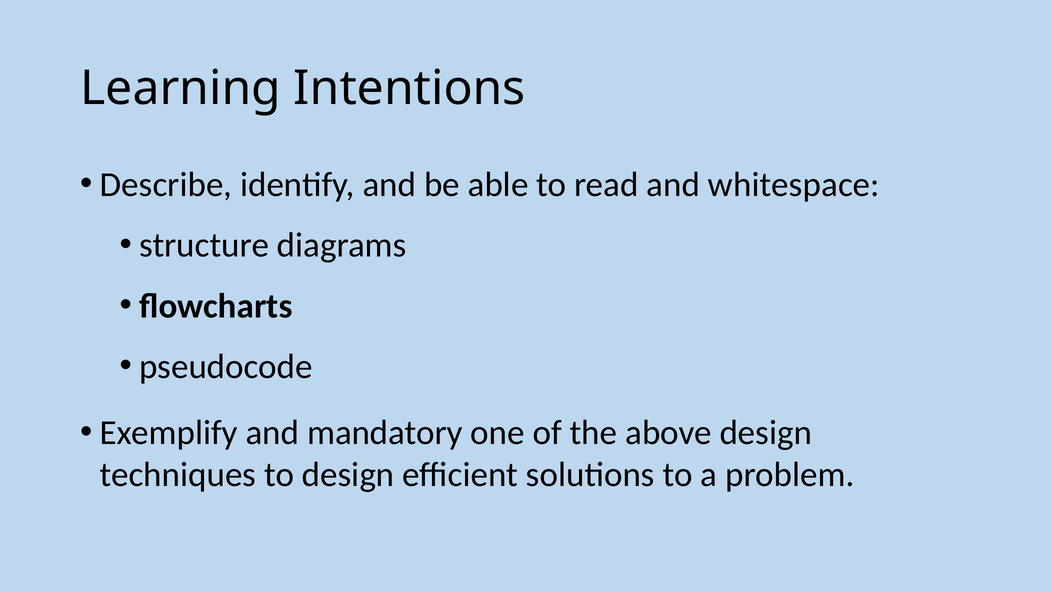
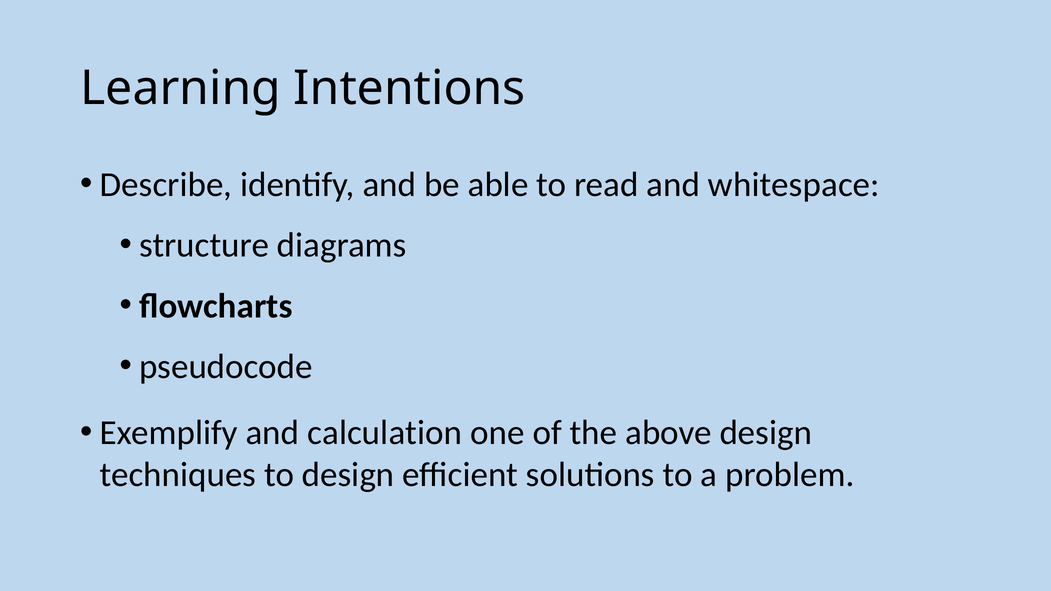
mandatory: mandatory -> calculation
